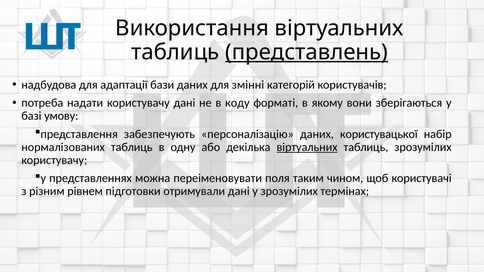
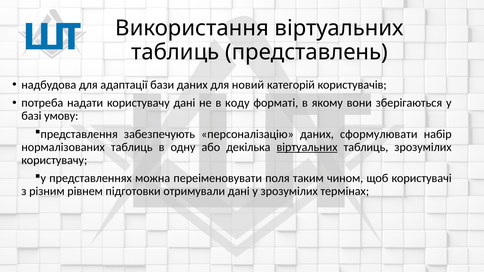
представлень underline: present -> none
змінні: змінні -> новий
користувацької: користувацької -> сформулювати
